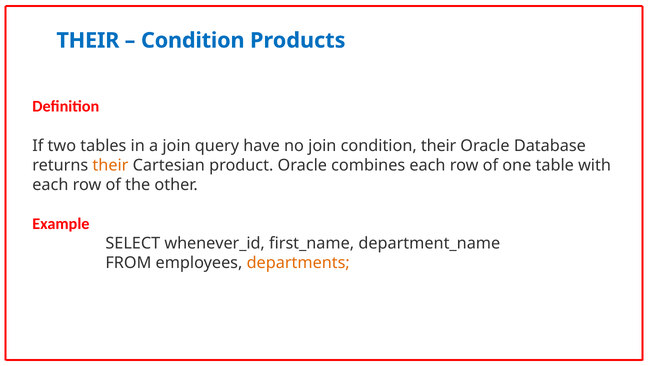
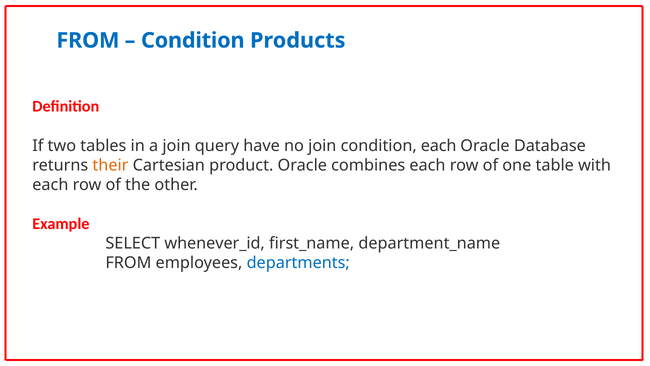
THEIR at (88, 40): THEIR -> FROM
condition their: their -> each
departments colour: orange -> blue
